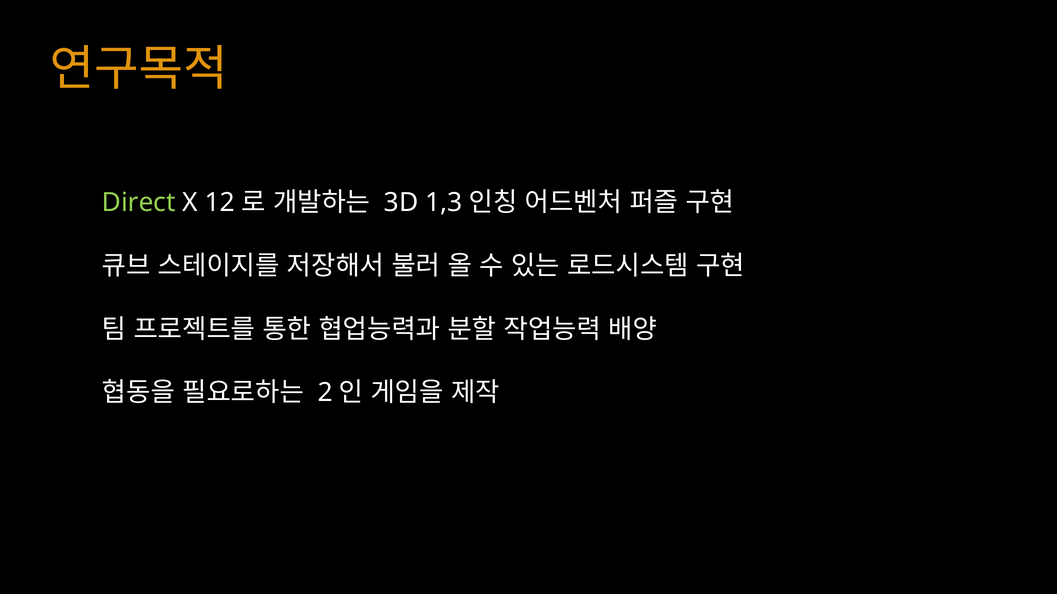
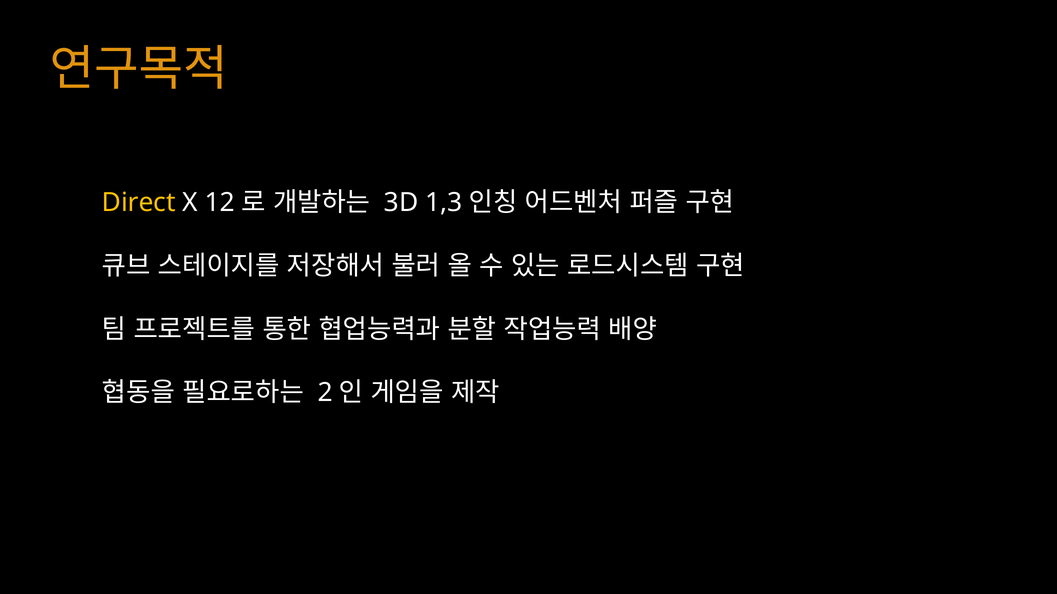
Direct colour: light green -> yellow
